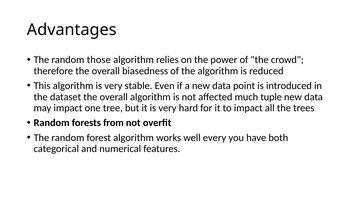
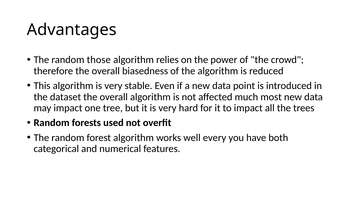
tuple: tuple -> most
from: from -> used
